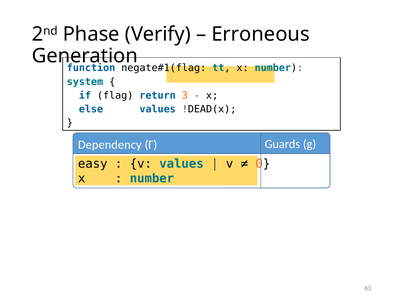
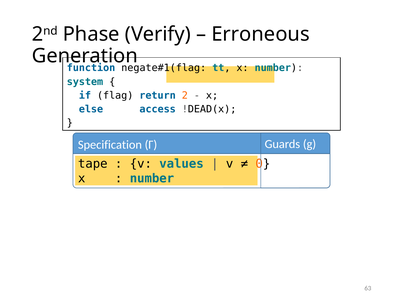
3: 3 -> 2
else values: values -> access
Dependency: Dependency -> Specification
easy: easy -> tape
